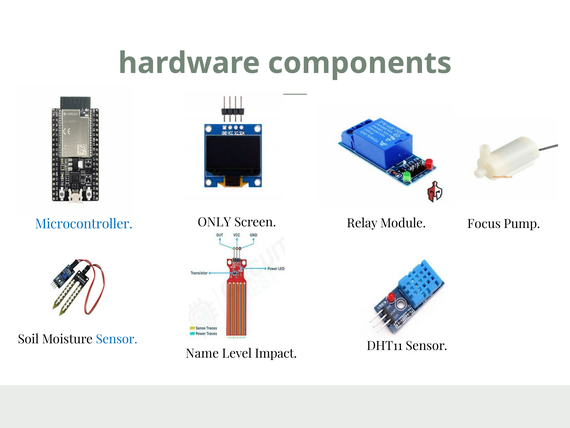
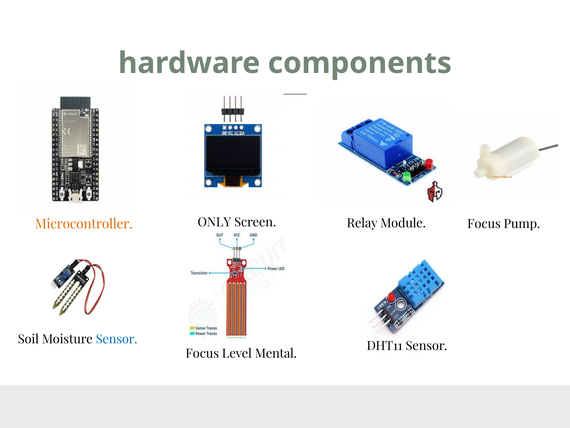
Microcontroller colour: blue -> orange
Name at (202, 353): Name -> Focus
Impact: Impact -> Mental
